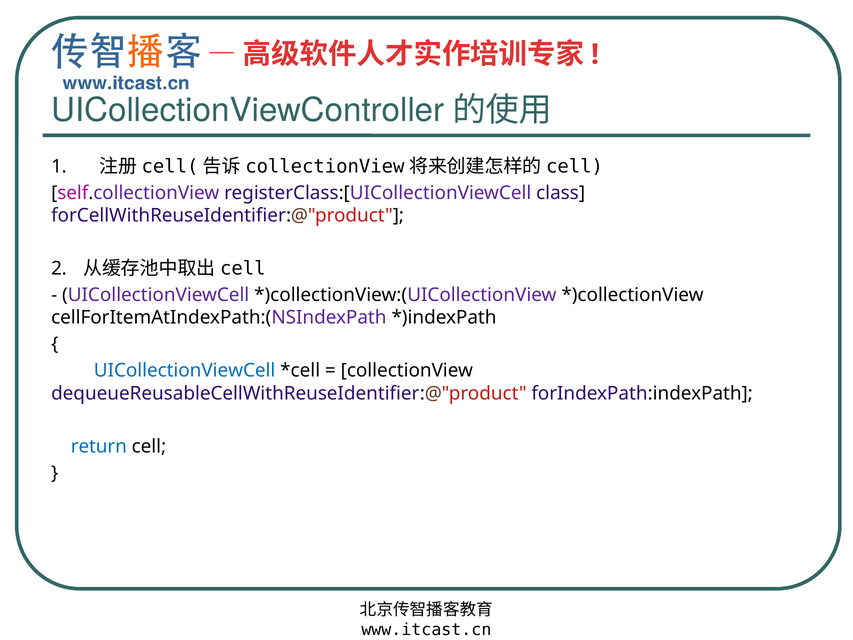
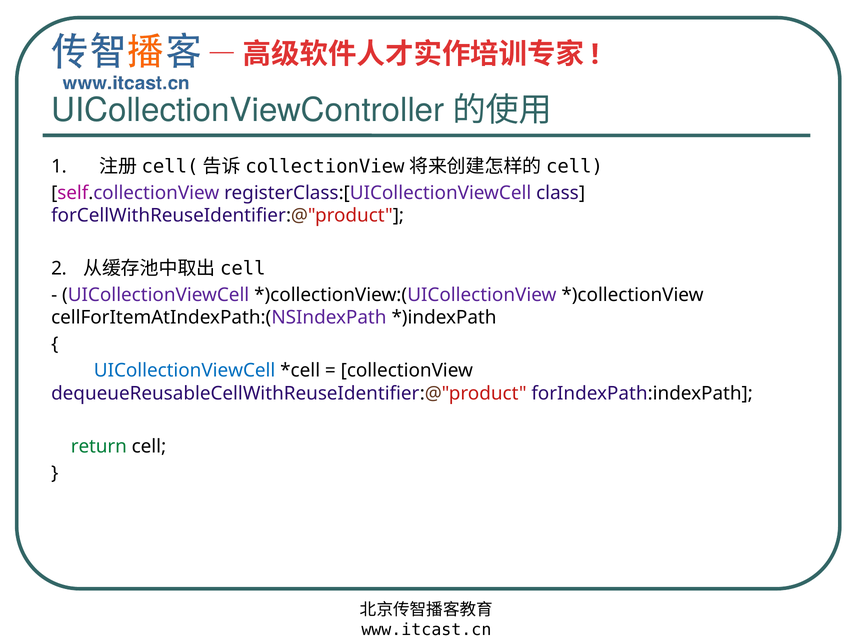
return colour: blue -> green
